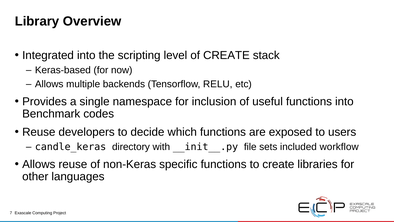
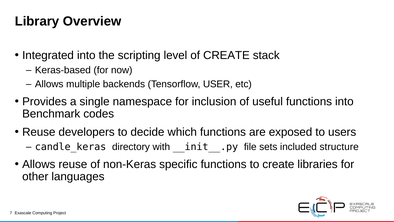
RELU: RELU -> USER
workflow: workflow -> structure
